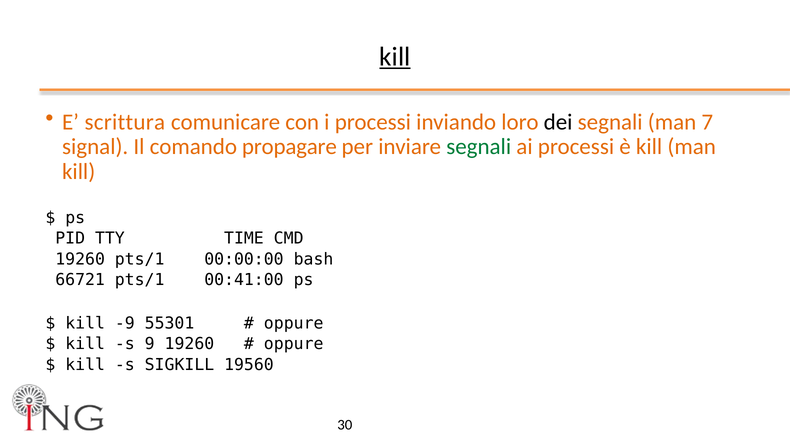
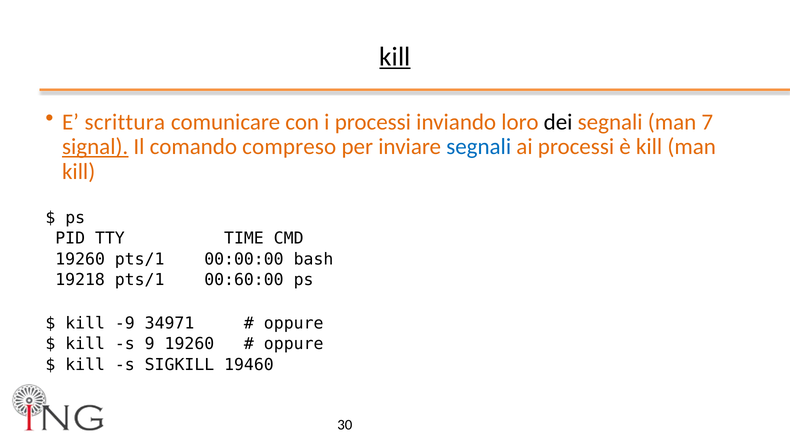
signal underline: none -> present
propagare: propagare -> compreso
segnali at (479, 147) colour: green -> blue
66721: 66721 -> 19218
00:41:00: 00:41:00 -> 00:60:00
55301: 55301 -> 34971
19560: 19560 -> 19460
